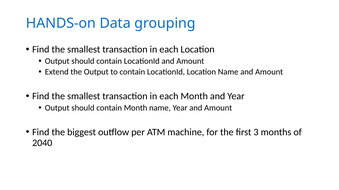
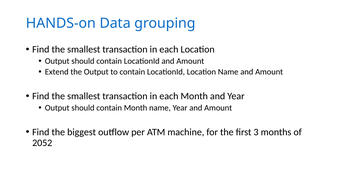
2040: 2040 -> 2052
